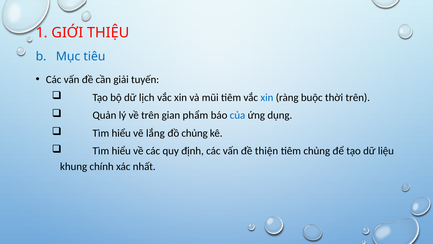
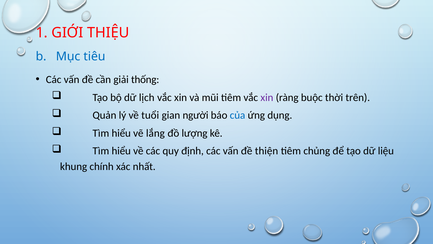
tuyến: tuyến -> thống
xin at (267, 97) colour: blue -> purple
về trên: trên -> tuổi
phẩm: phẩm -> người
đồ chủng: chủng -> lượng
